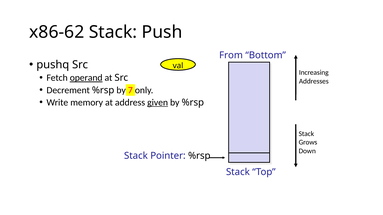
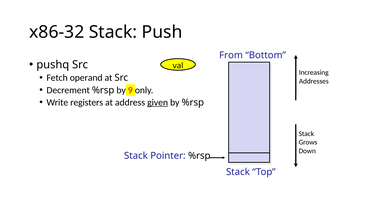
x86-62: x86-62 -> x86-32
operand underline: present -> none
7: 7 -> 9
memory: memory -> registers
